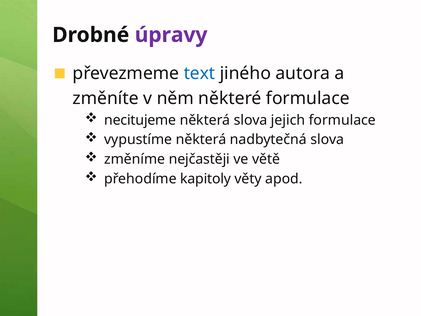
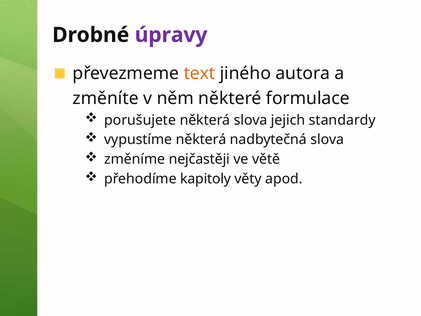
text colour: blue -> orange
necitujeme: necitujeme -> porušujete
jejich formulace: formulace -> standardy
